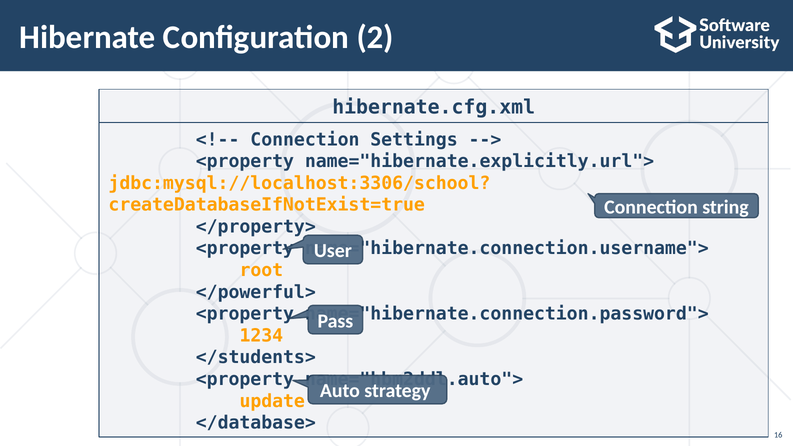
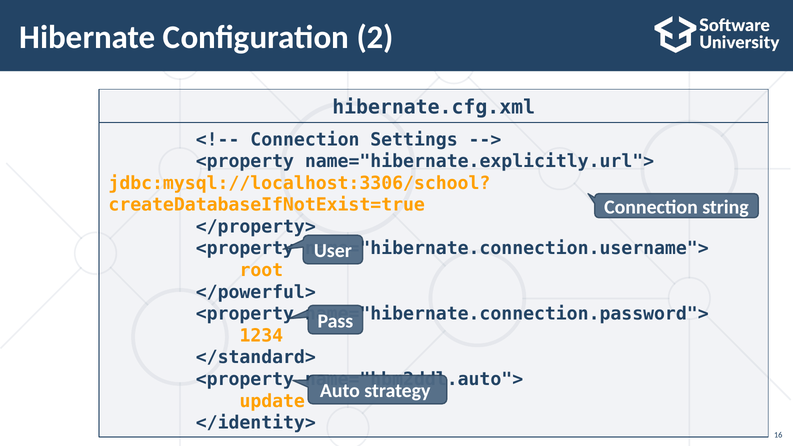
</students>: </students> -> </standard>
</database>: </database> -> </identity>
